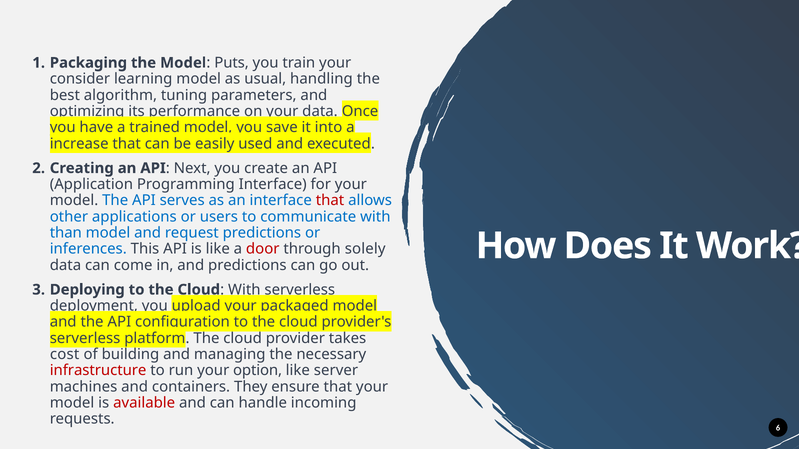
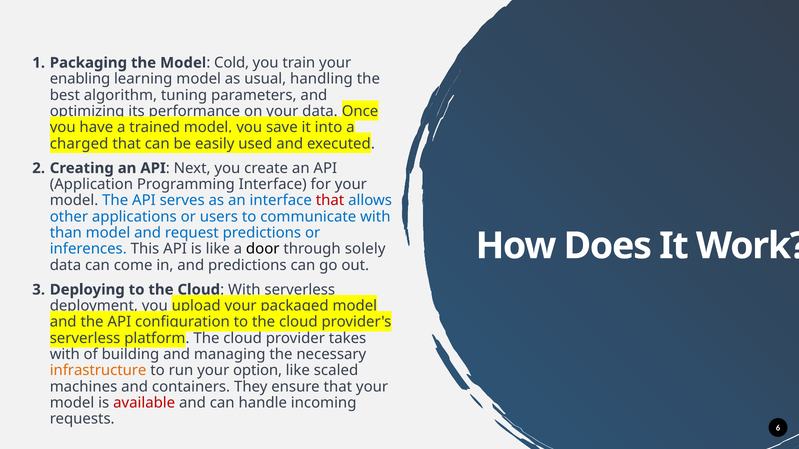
Puts: Puts -> Cold
consider: consider -> enabling
increase: increase -> charged
door colour: red -> black
cost at (65, 355): cost -> with
infrastructure colour: red -> orange
server: server -> scaled
